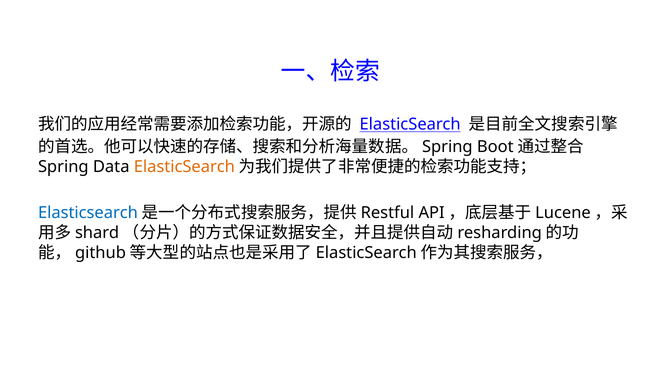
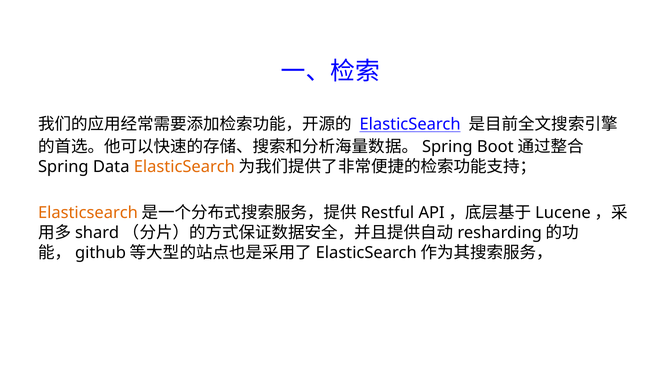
Elasticsearch at (88, 213) colour: blue -> orange
